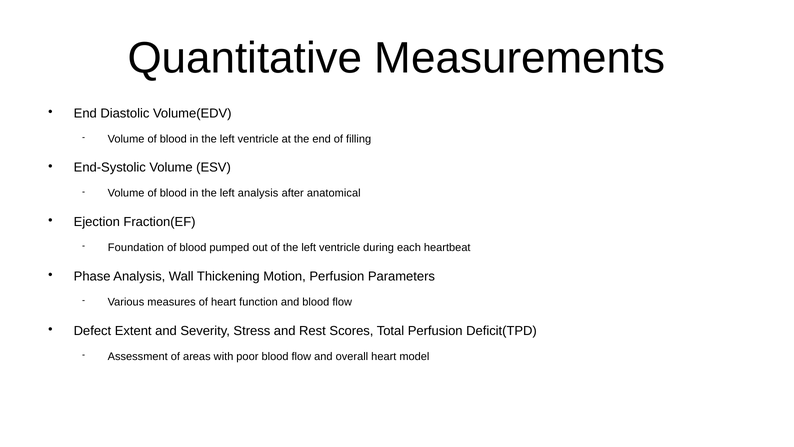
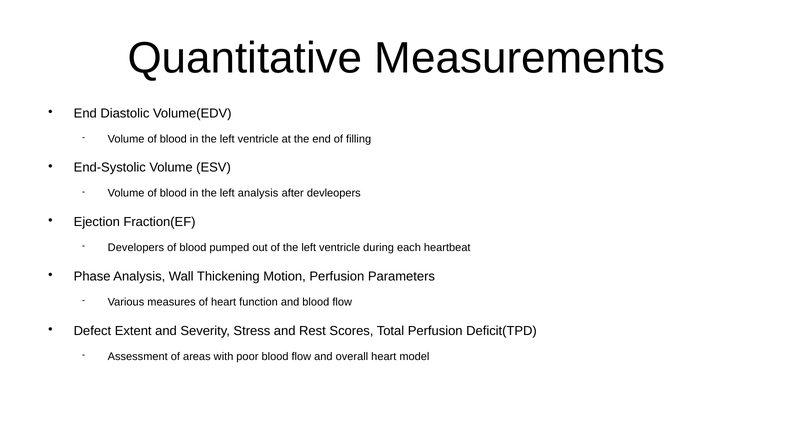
anatomical: anatomical -> devleopers
Foundation: Foundation -> Developers
